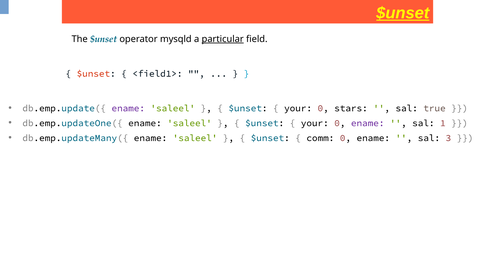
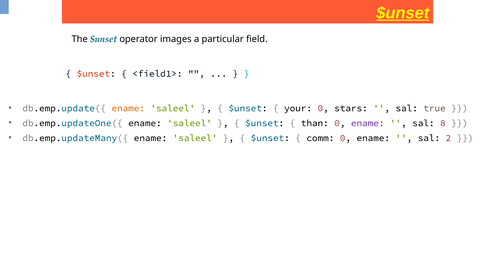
mysqld: mysqld -> images
particular underline: present -> none
ename at (128, 108) colour: purple -> orange
your at (315, 123): your -> than
1: 1 -> 8
3: 3 -> 2
